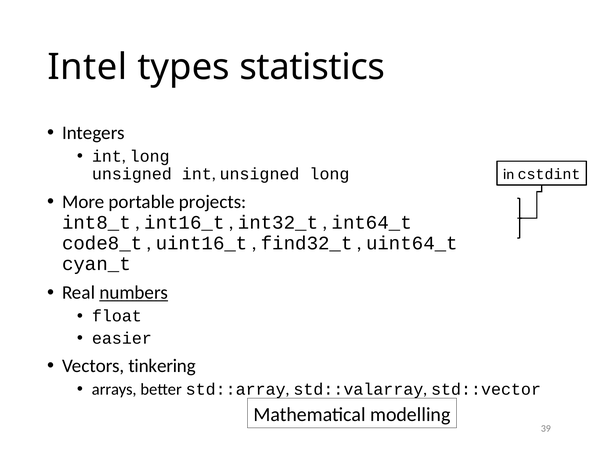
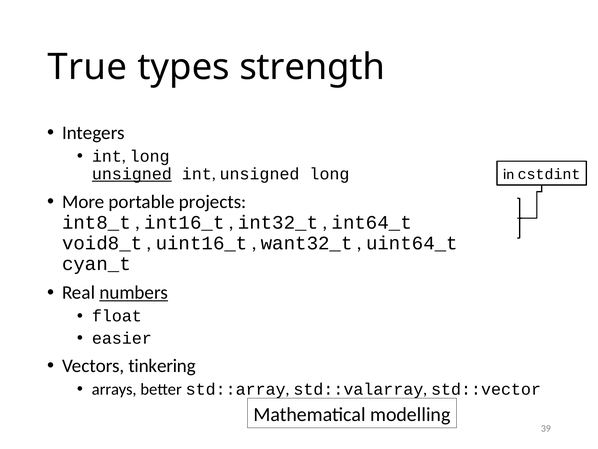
Intel: Intel -> True
statistics: statistics -> strength
unsigned at (132, 174) underline: none -> present
code8_t: code8_t -> void8_t
find32_t: find32_t -> want32_t
